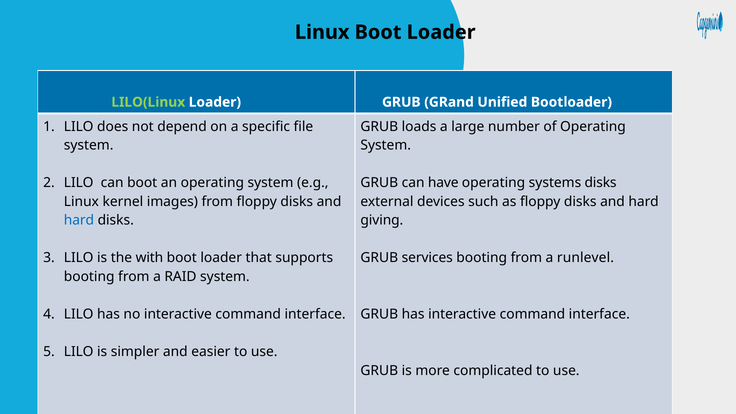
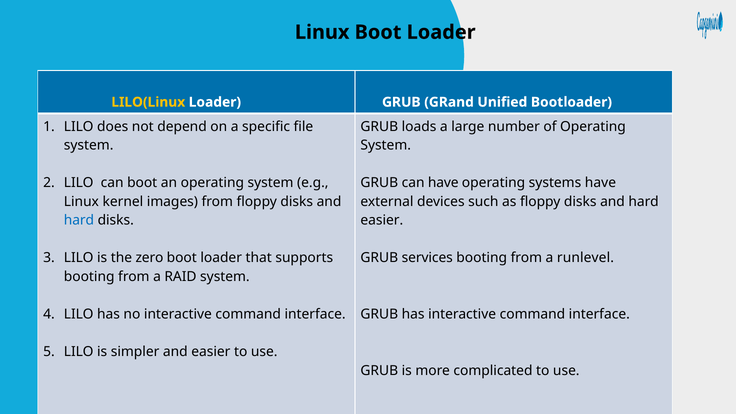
LILO(Linux colour: light green -> yellow
systems disks: disks -> have
giving at (382, 220): giving -> easier
with: with -> zero
